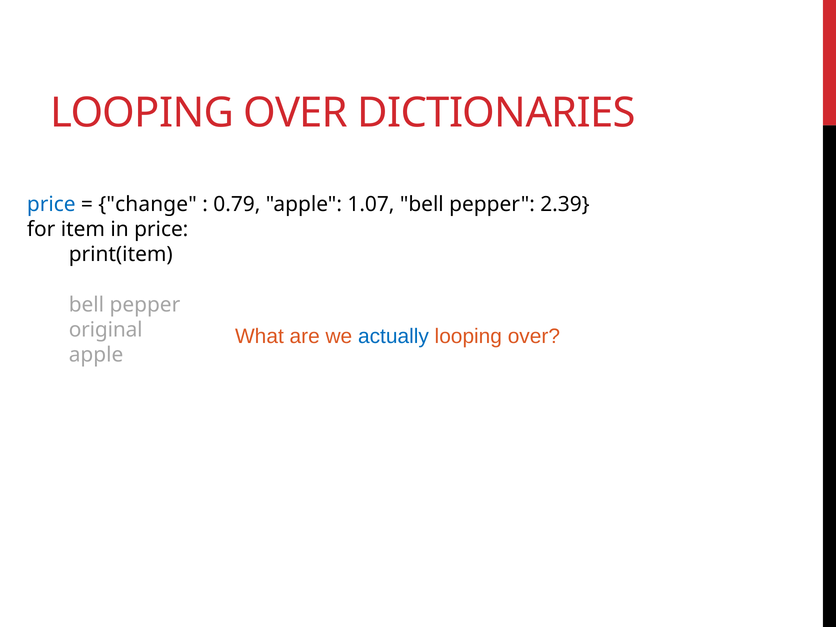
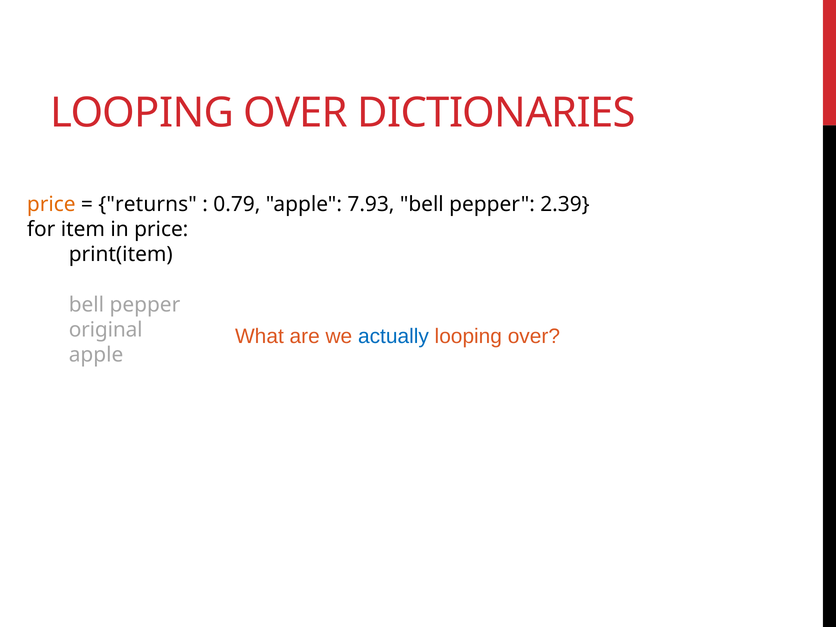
price at (51, 204) colour: blue -> orange
change: change -> returns
1.07: 1.07 -> 7.93
